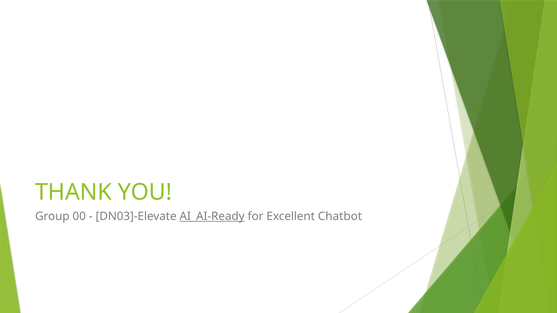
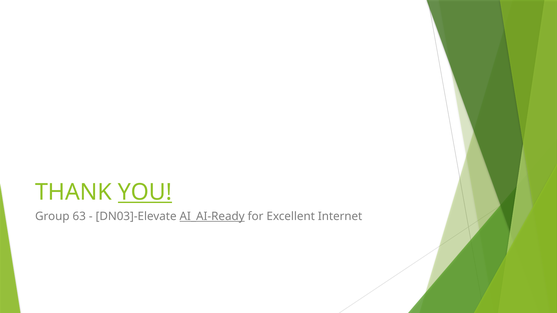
YOU underline: none -> present
00: 00 -> 63
Chatbot: Chatbot -> Internet
